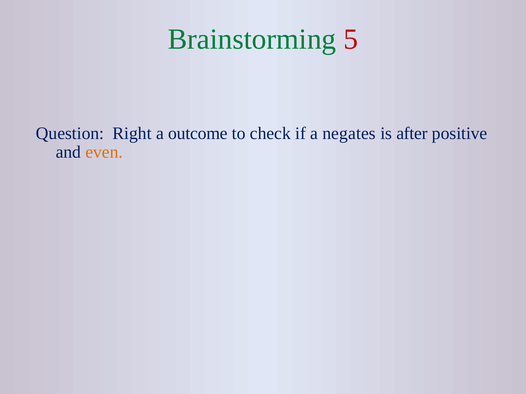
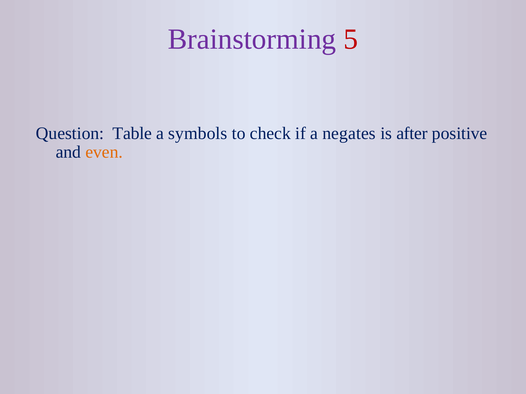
Brainstorming colour: green -> purple
Right: Right -> Table
outcome: outcome -> symbols
